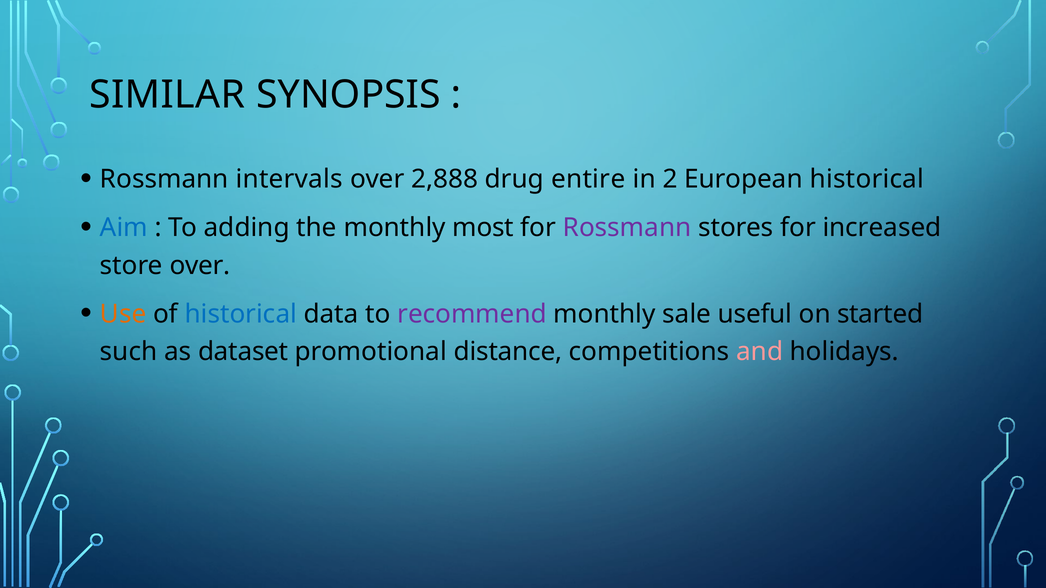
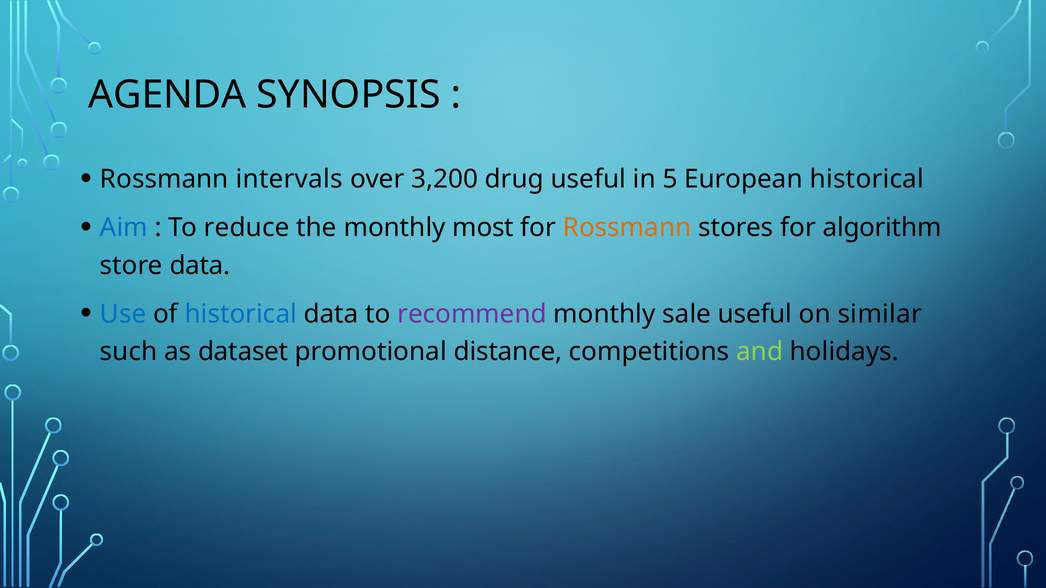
SIMILAR: SIMILAR -> AGENDA
2,888: 2,888 -> 3,200
drug entire: entire -> useful
2: 2 -> 5
adding: adding -> reduce
Rossmann at (627, 228) colour: purple -> orange
increased: increased -> algorithm
store over: over -> data
Use colour: orange -> blue
started: started -> similar
and colour: pink -> light green
